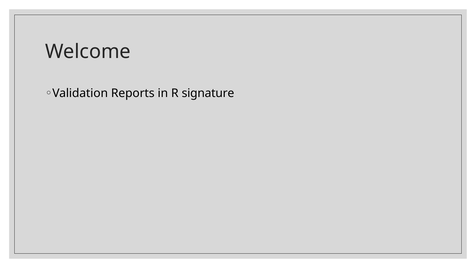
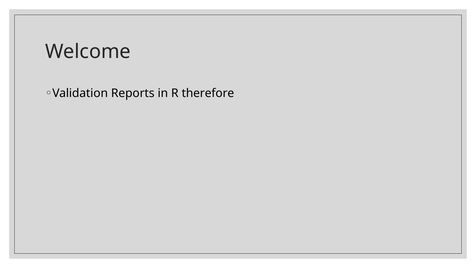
signature: signature -> therefore
